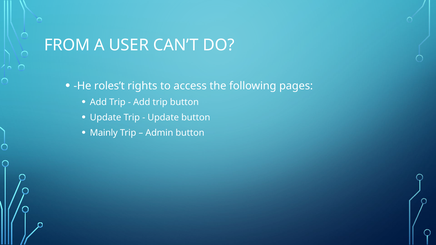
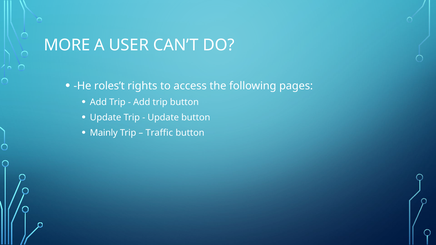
FROM: FROM -> MORE
Admin: Admin -> Traffic
